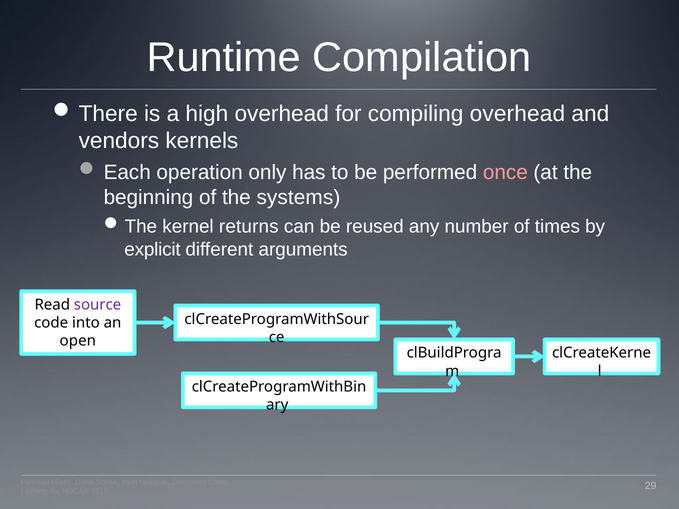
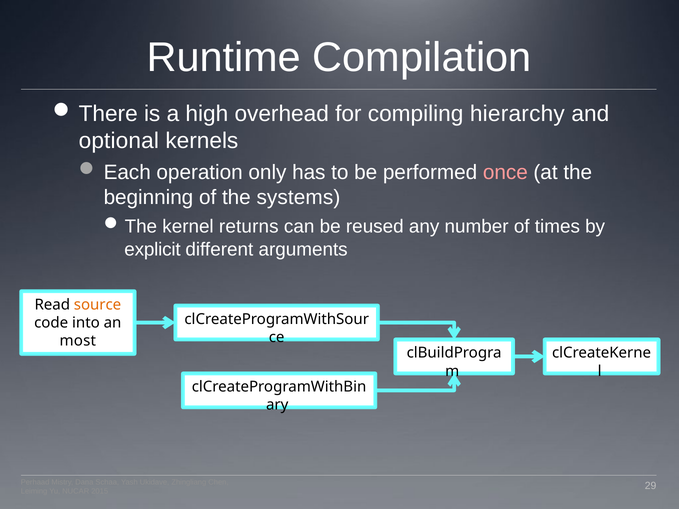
compiling overhead: overhead -> hierarchy
vendors: vendors -> optional
source colour: purple -> orange
open: open -> most
